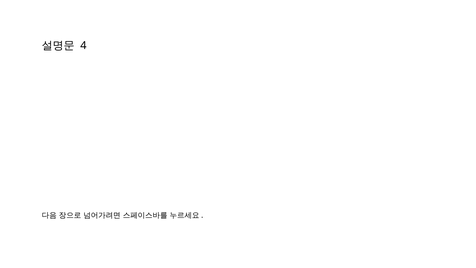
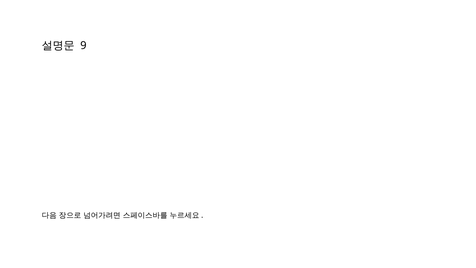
4: 4 -> 9
